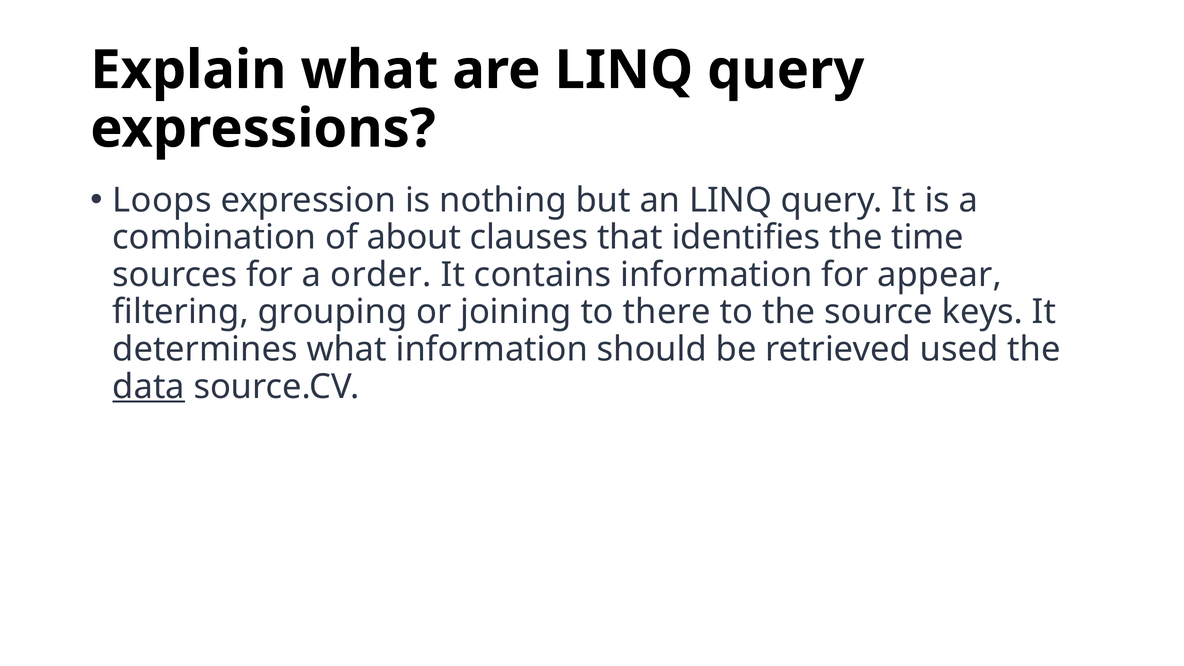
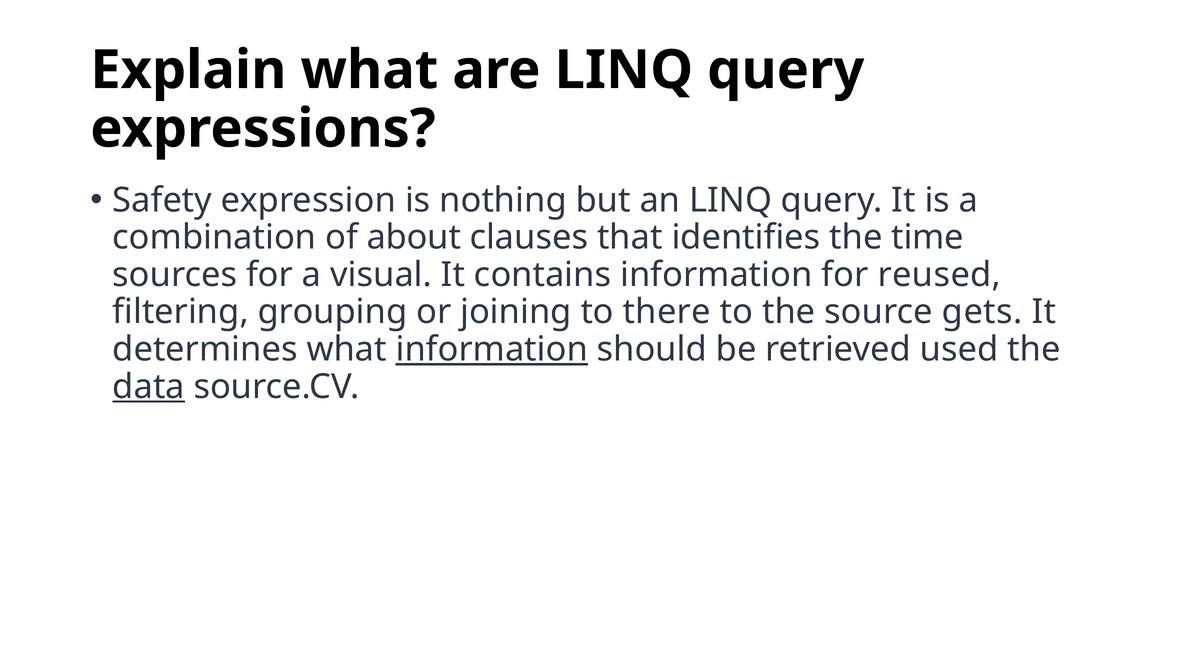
Loops: Loops -> Safety
order: order -> visual
appear: appear -> reused
keys: keys -> gets
information at (492, 349) underline: none -> present
